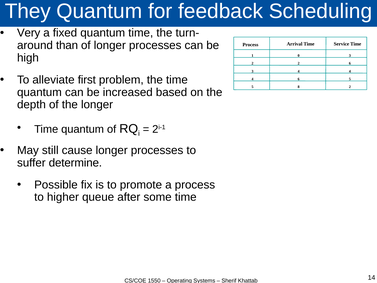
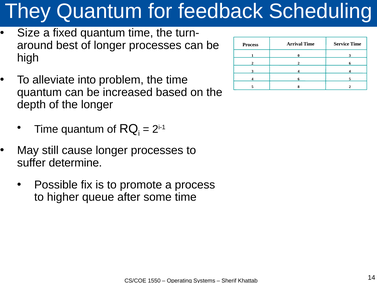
Very: Very -> Size
than: than -> best
first: first -> into
